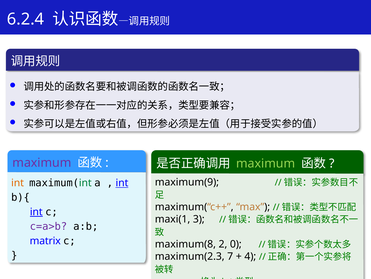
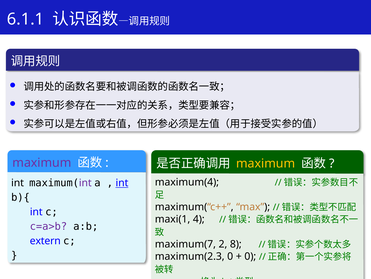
6.2.4: 6.2.4 -> 6.1.1
maximum at (266, 163) colour: light green -> yellow
maximum(9: maximum(9 -> maximum(4
int at (18, 183) colour: orange -> black
int at (85, 183) colour: green -> purple
int at (36, 211) underline: present -> none
3: 3 -> 4
matrix: matrix -> extern
maximum(8: maximum(8 -> maximum(7
0: 0 -> 8
maximum(2.3 7: 7 -> 0
4 at (250, 256): 4 -> 0
